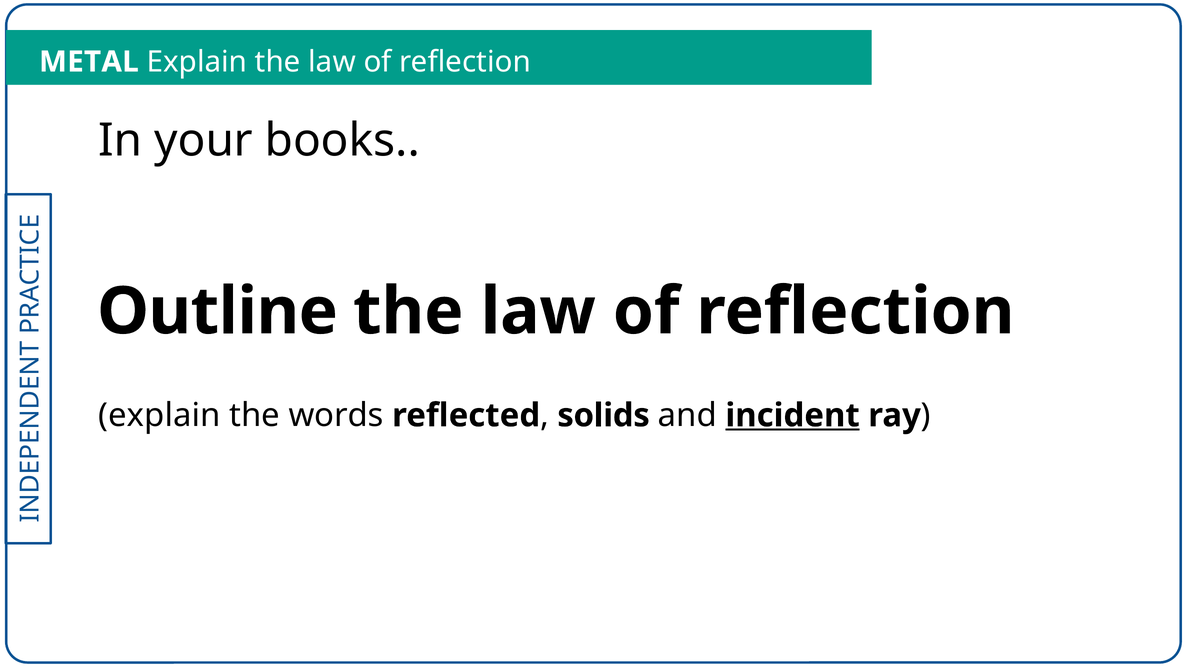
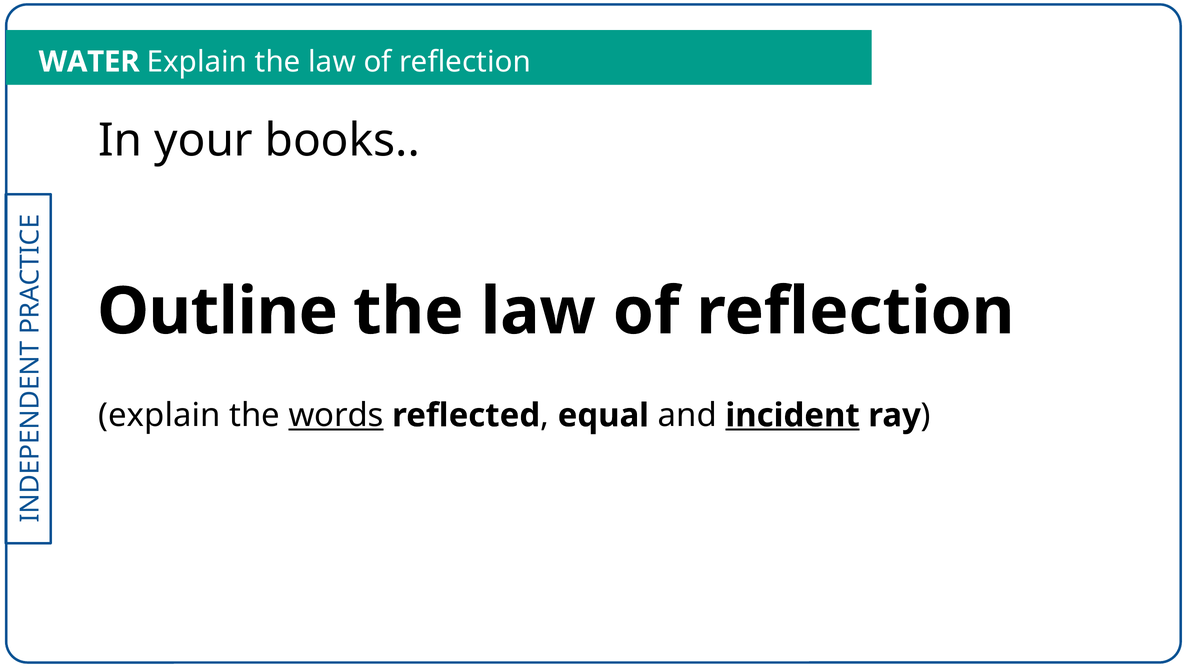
METAL: METAL -> WATER
words underline: none -> present
solids: solids -> equal
